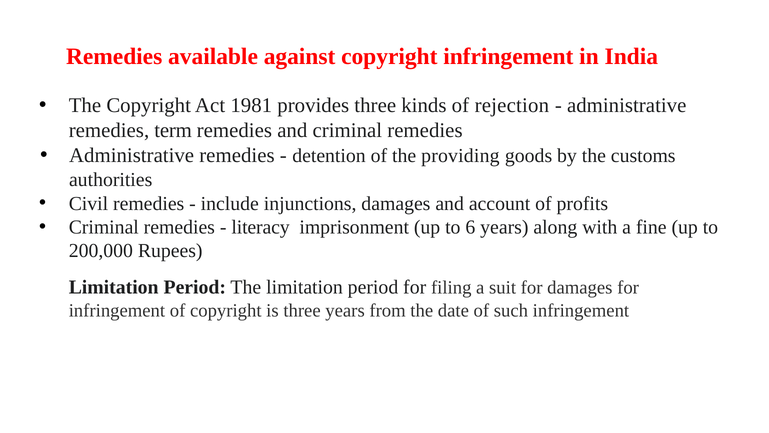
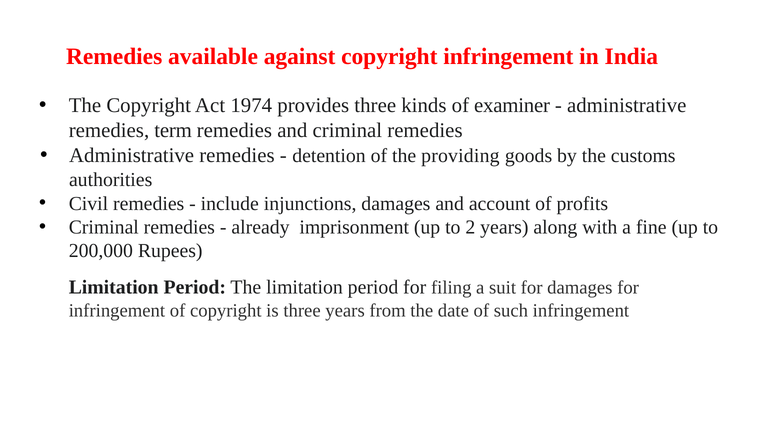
1981: 1981 -> 1974
rejection: rejection -> examiner
literacy: literacy -> already
6: 6 -> 2
